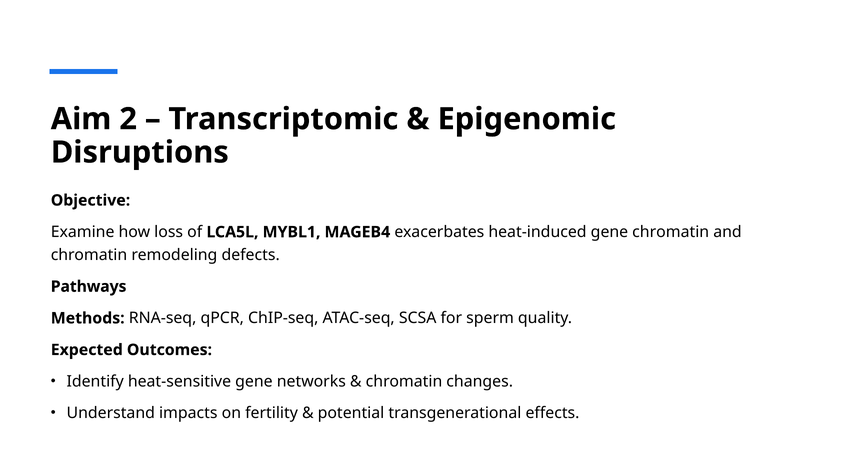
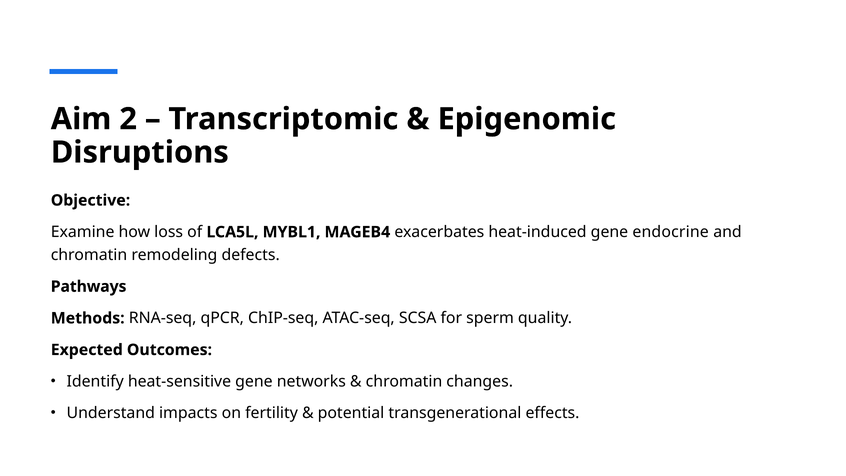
gene chromatin: chromatin -> endocrine
